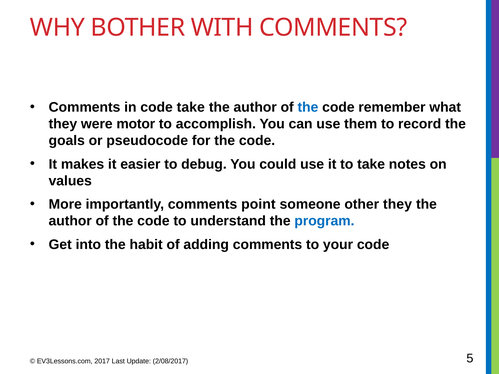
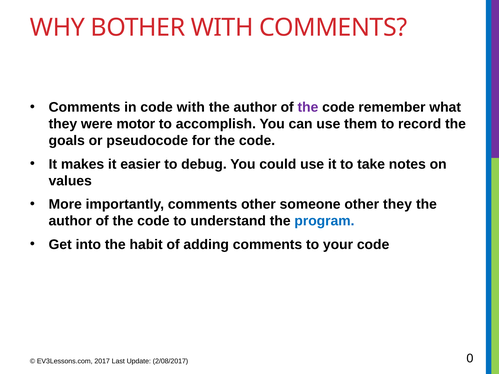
code take: take -> with
the at (308, 107) colour: blue -> purple
comments point: point -> other
5: 5 -> 0
